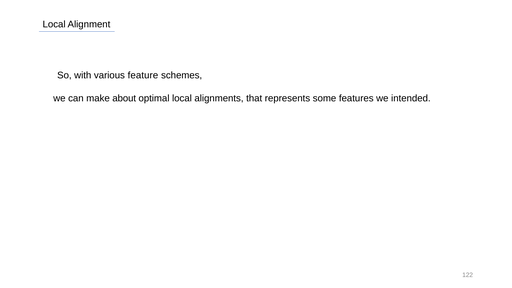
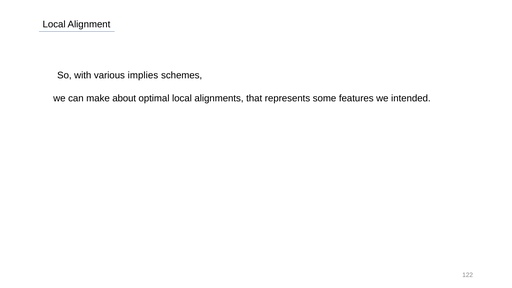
feature: feature -> implies
